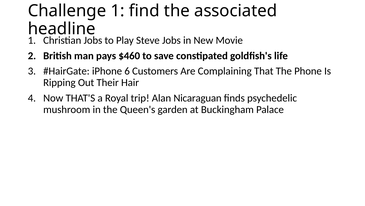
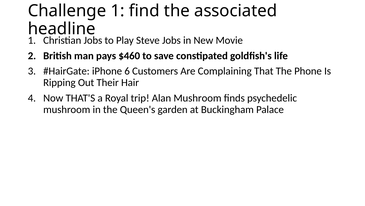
Alan Nicaraguan: Nicaraguan -> Mushroom
